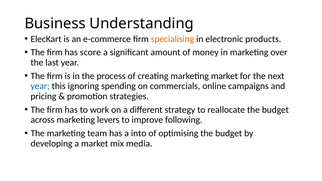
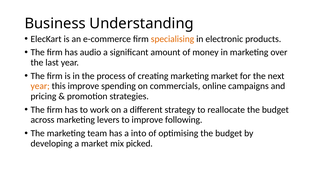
score: score -> audio
year at (40, 86) colour: blue -> orange
this ignoring: ignoring -> improve
media: media -> picked
